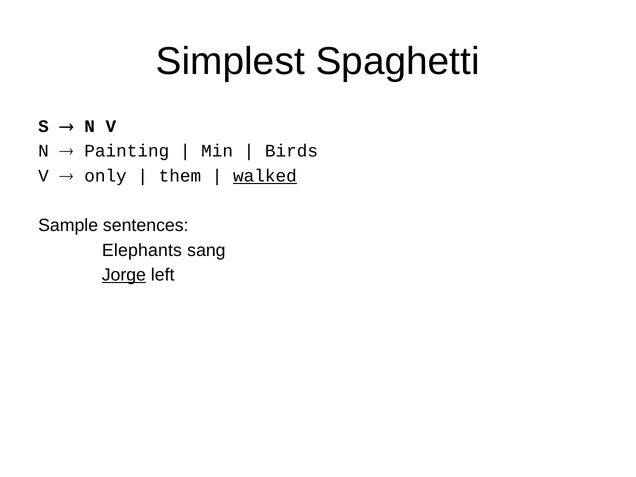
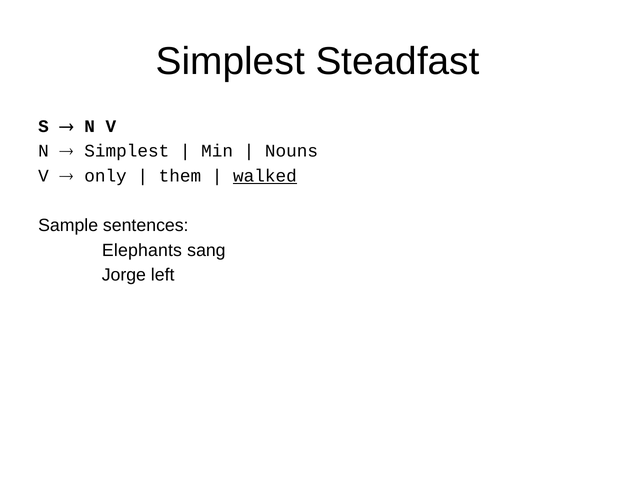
Spaghetti: Spaghetti -> Steadfast
Painting at (127, 151): Painting -> Simplest
Birds: Birds -> Nouns
Jorge underline: present -> none
